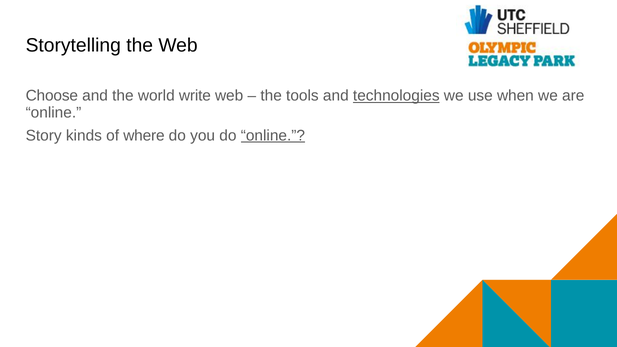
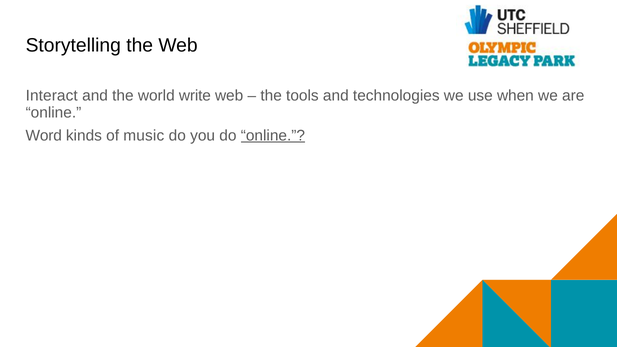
Choose: Choose -> Interact
technologies underline: present -> none
Story: Story -> Word
where: where -> music
